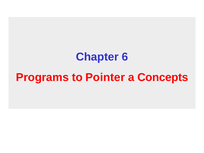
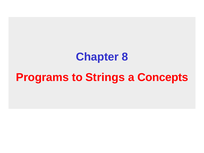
6: 6 -> 8
Pointer: Pointer -> Strings
